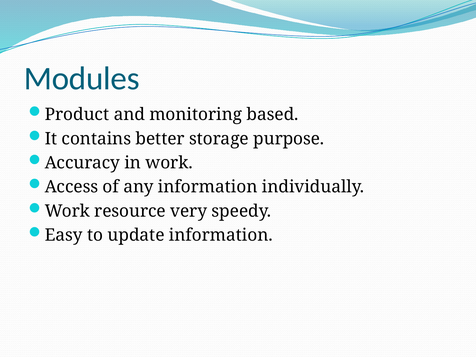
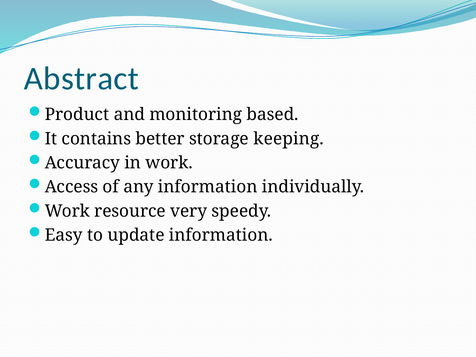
Modules: Modules -> Abstract
purpose: purpose -> keeping
